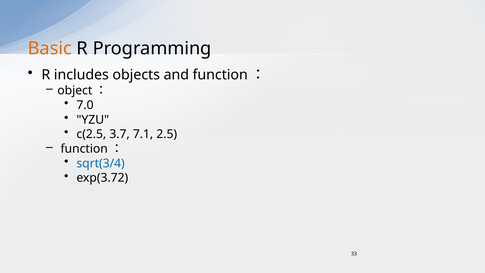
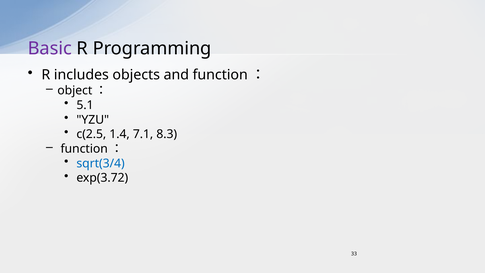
Basic colour: orange -> purple
7.0: 7.0 -> 5.1
3.7: 3.7 -> 1.4
2.5: 2.5 -> 8.3
